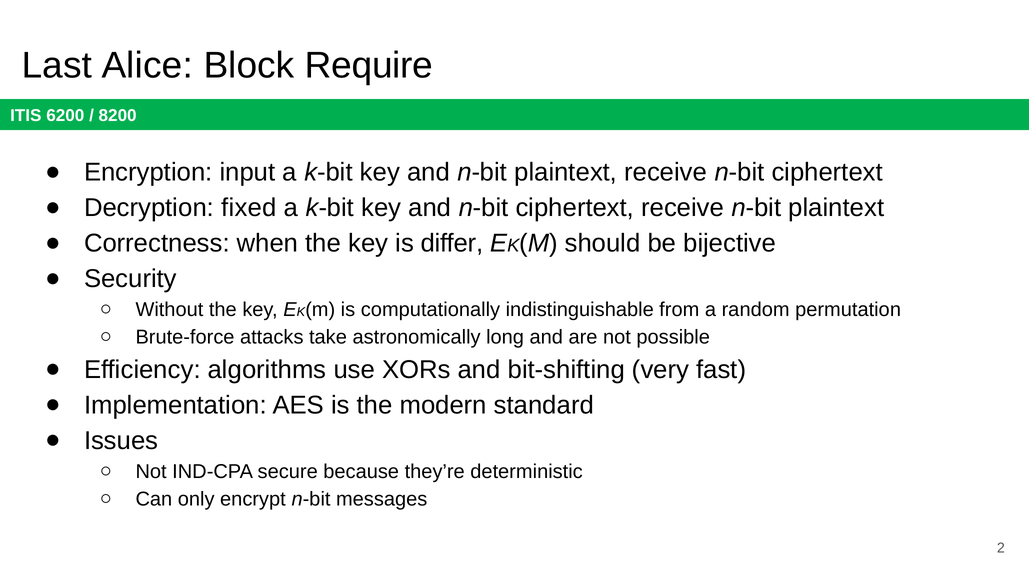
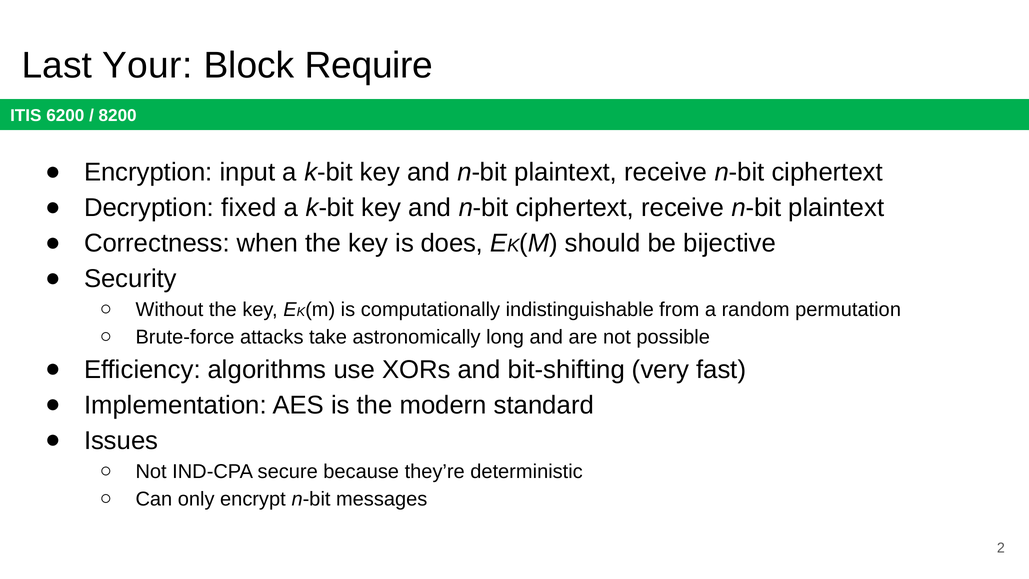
Alice: Alice -> Your
differ: differ -> does
